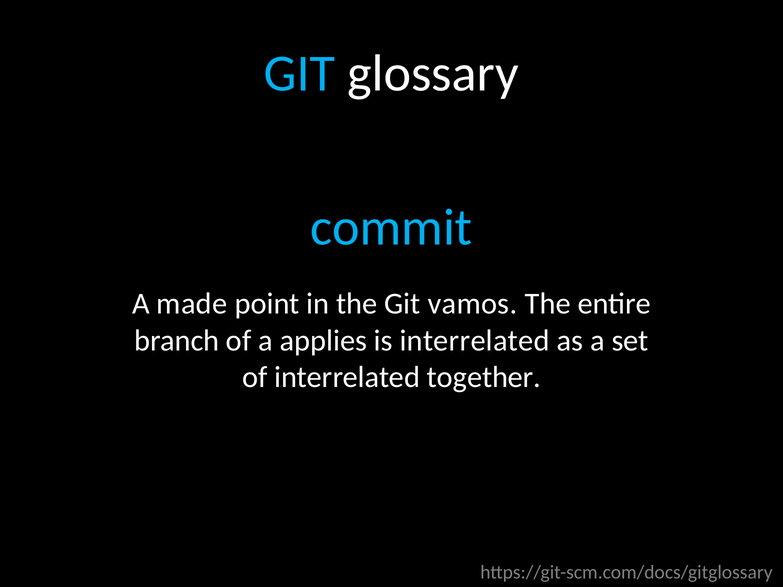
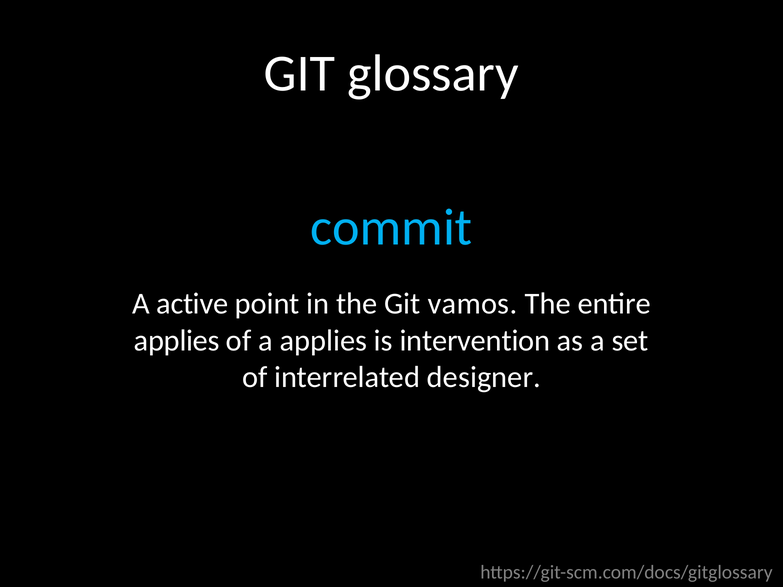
GIT at (300, 73) colour: light blue -> white
made: made -> active
branch at (177, 341): branch -> applies
is interrelated: interrelated -> intervention
together: together -> designer
